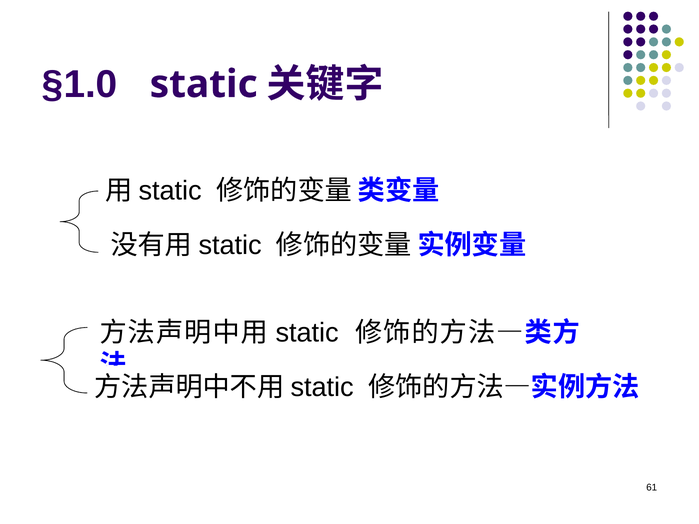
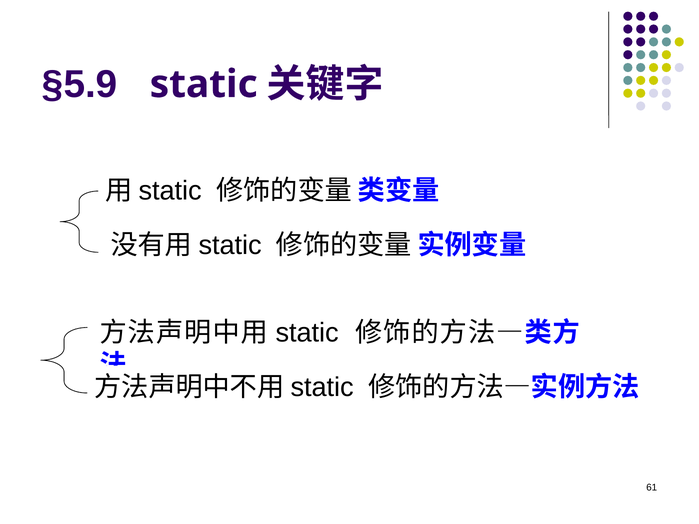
§1.0: §1.0 -> §5.9
